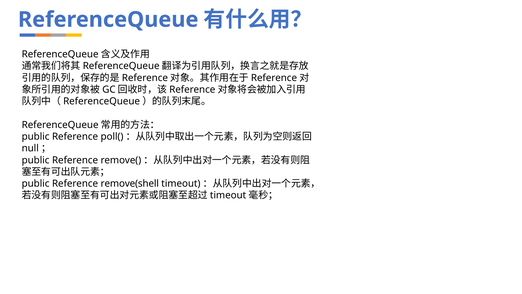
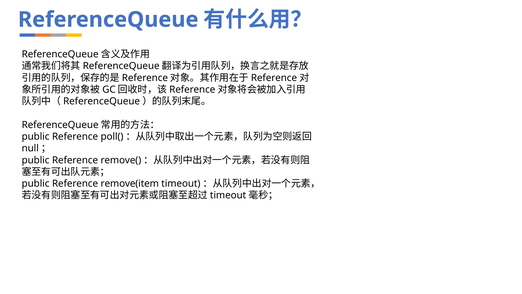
remove(shell: remove(shell -> remove(item
